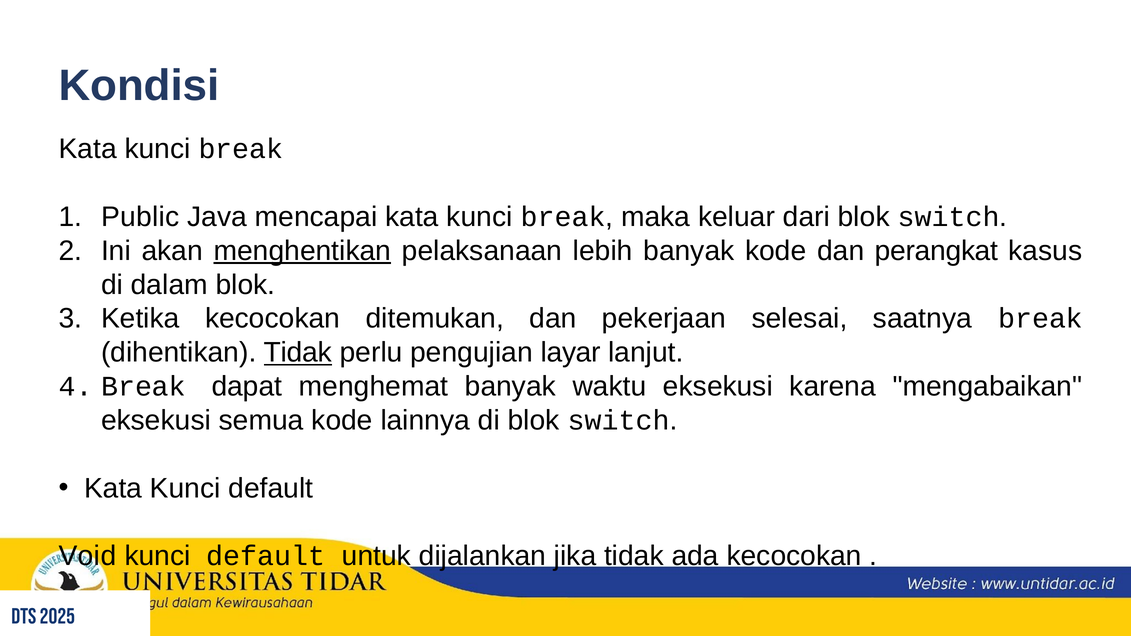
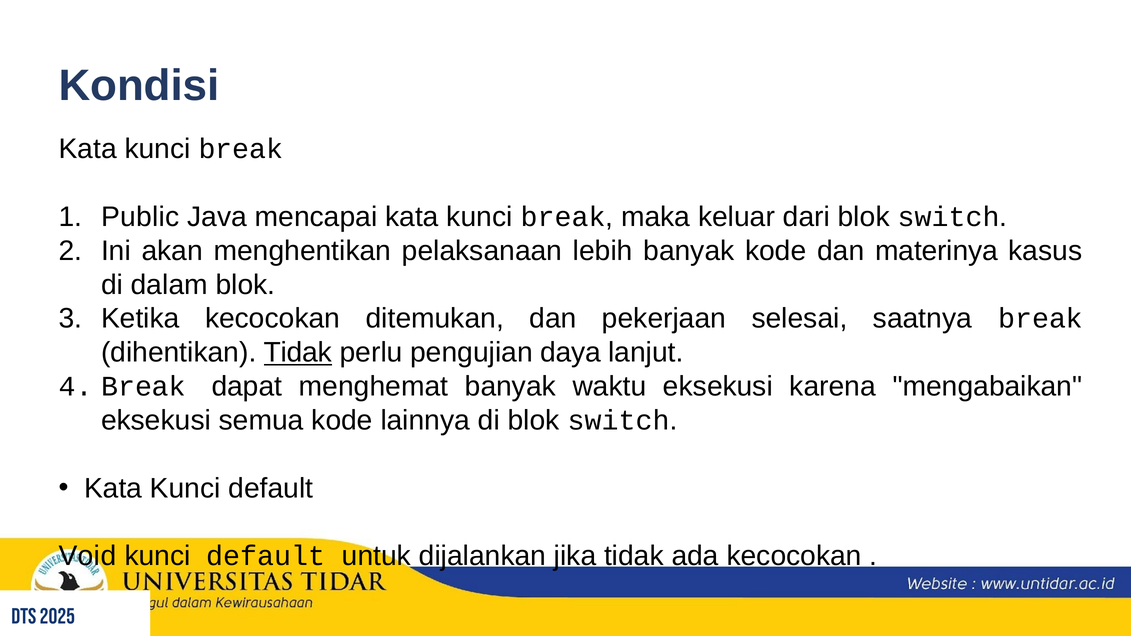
menghentikan underline: present -> none
perangkat: perangkat -> materinya
layar: layar -> daya
